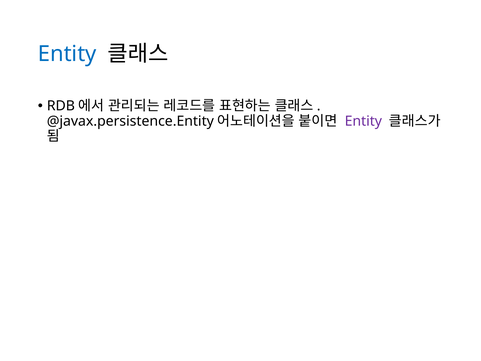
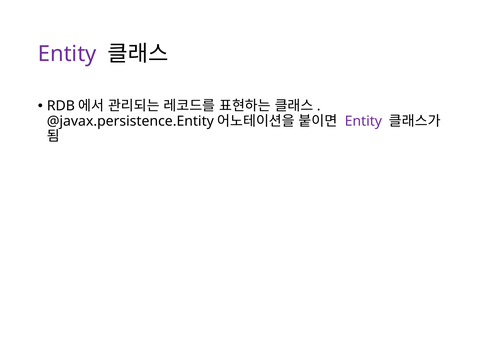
Entity at (67, 54) colour: blue -> purple
